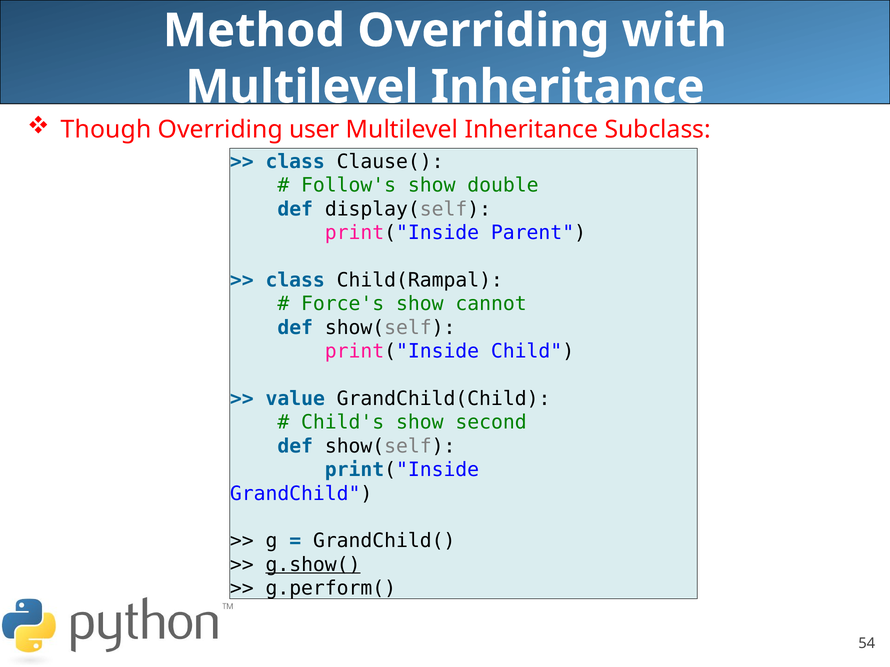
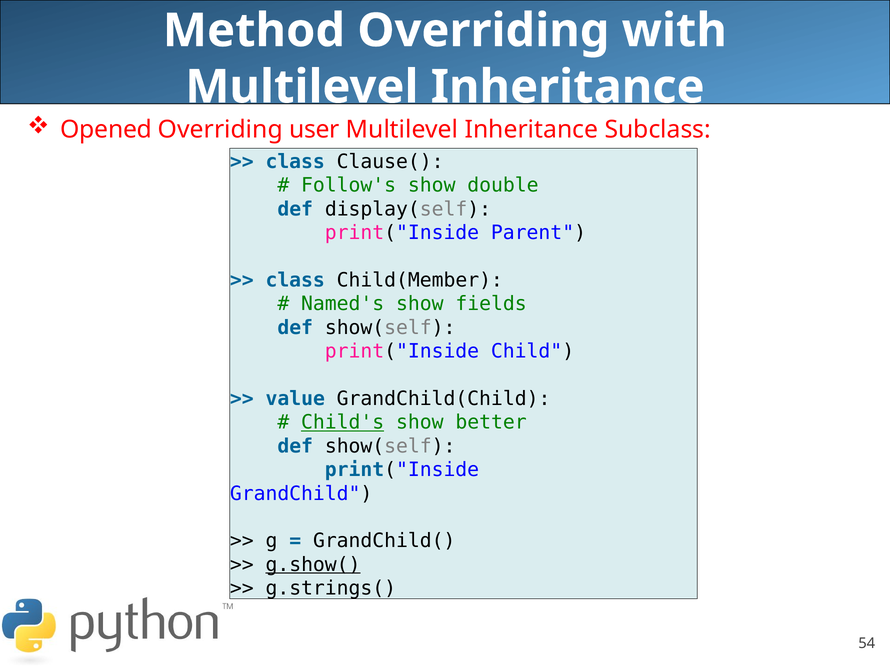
Though: Though -> Opened
Child(Rampal: Child(Rampal -> Child(Member
Force's: Force's -> Named's
cannot: cannot -> fields
Child's underline: none -> present
second: second -> better
g.perform(: g.perform( -> g.strings(
